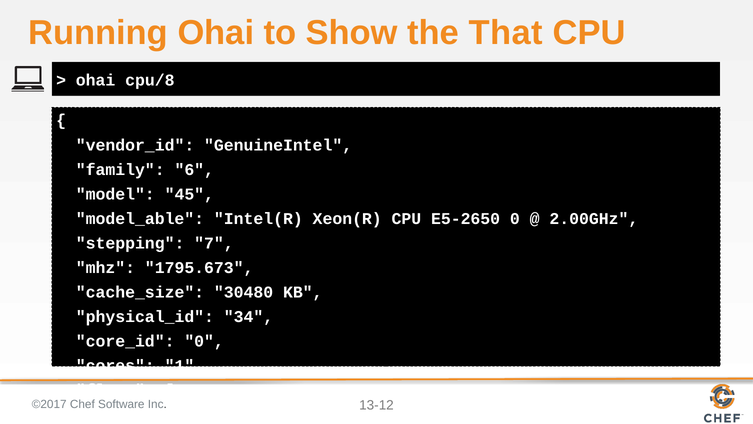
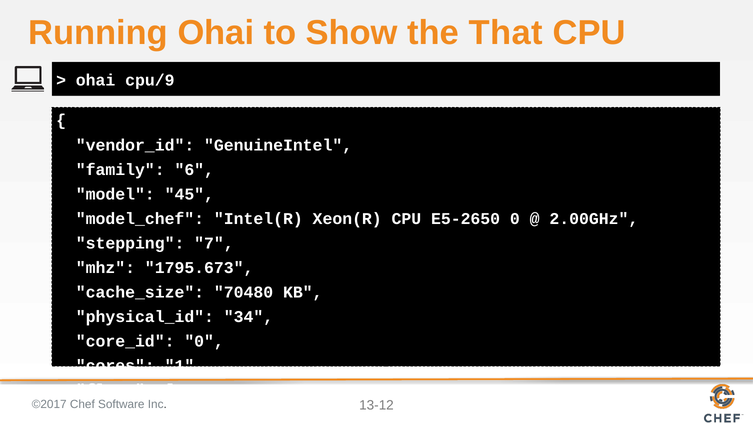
cpu/8: cpu/8 -> cpu/9
model_able: model_able -> model_chef
30480: 30480 -> 70480
